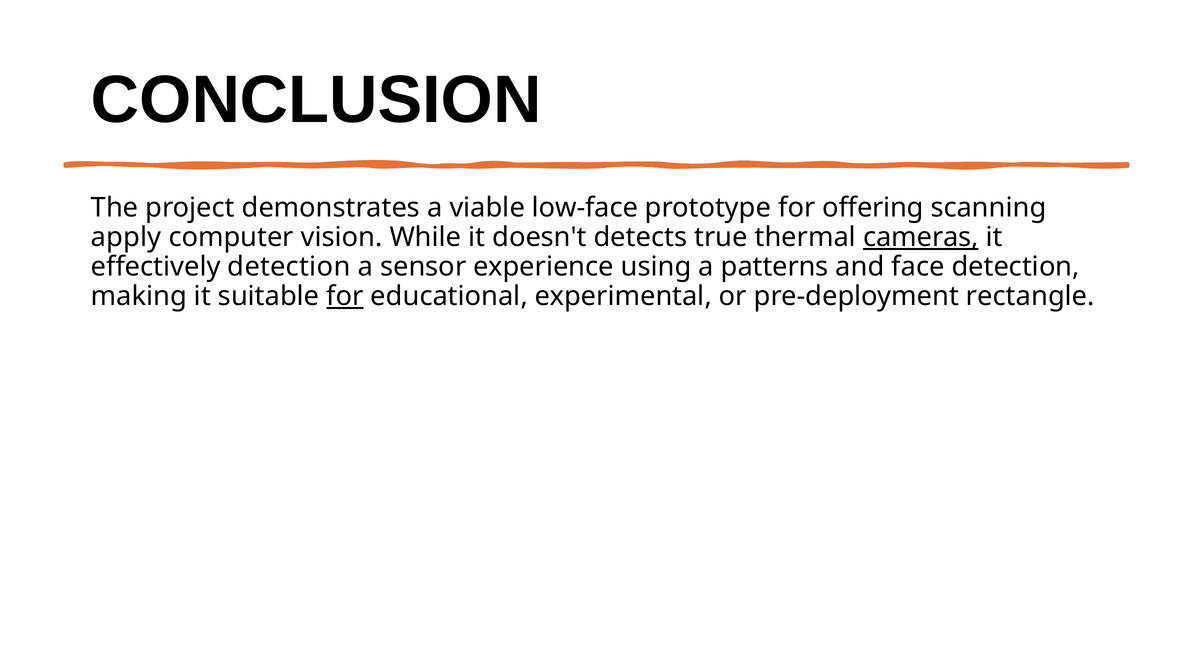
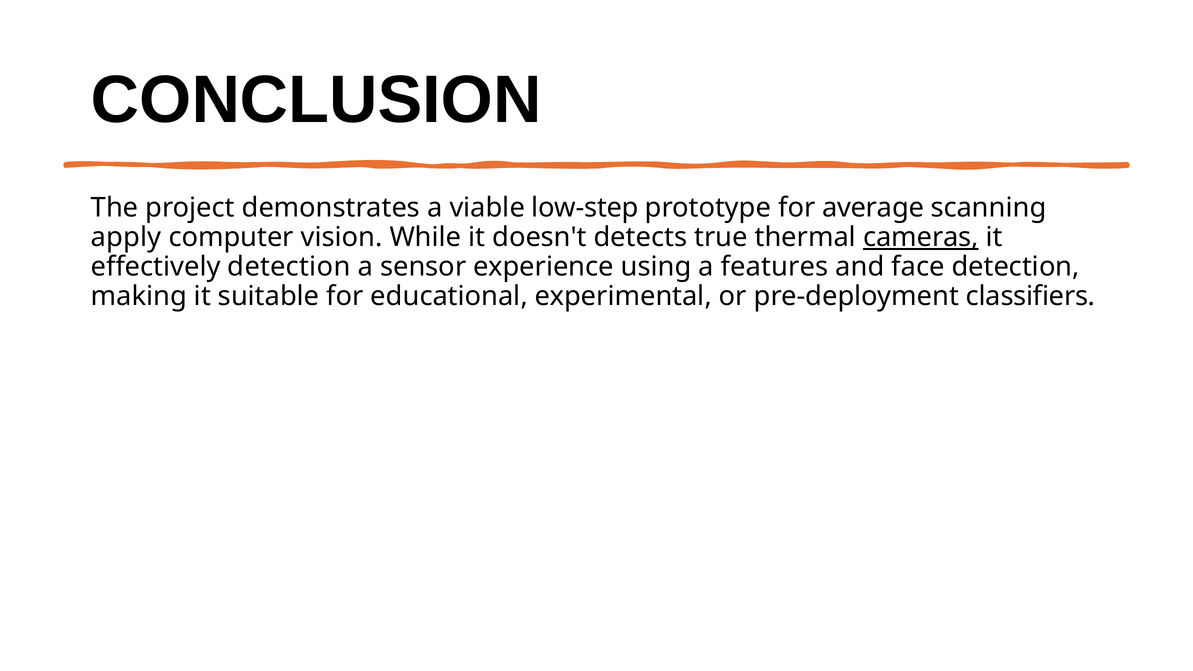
low-face: low-face -> low-step
offering: offering -> average
patterns: patterns -> features
for at (345, 296) underline: present -> none
rectangle: rectangle -> classifiers
